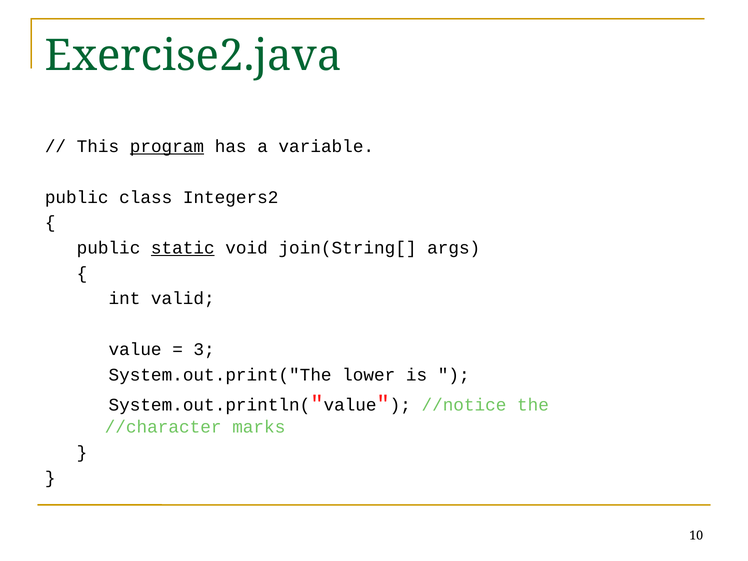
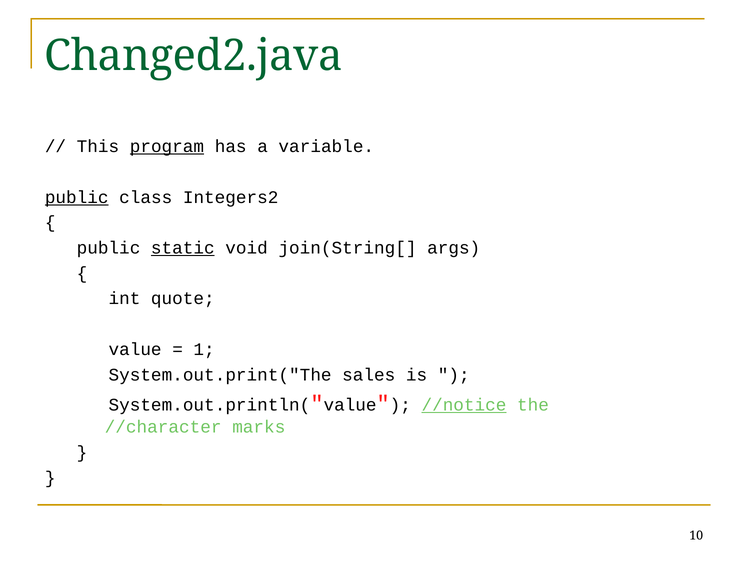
Exercise2.java: Exercise2.java -> Changed2.java
public at (77, 197) underline: none -> present
valid: valid -> quote
3: 3 -> 1
lower: lower -> sales
//notice underline: none -> present
